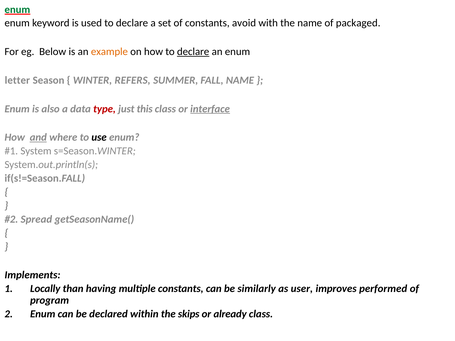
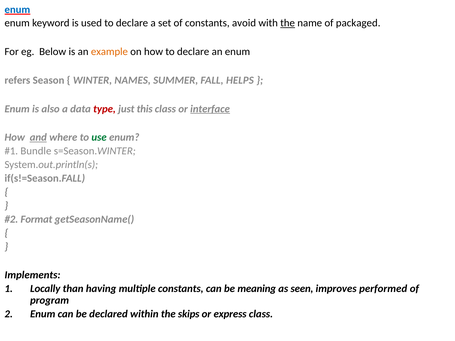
enum at (17, 9) colour: green -> blue
the at (288, 23) underline: none -> present
declare at (193, 52) underline: present -> none
letter: letter -> refers
REFERS: REFERS -> NAMES
FALL NAME: NAME -> HELPS
use colour: black -> green
System: System -> Bundle
Spread: Spread -> Format
similarly: similarly -> meaning
user: user -> seen
already: already -> express
